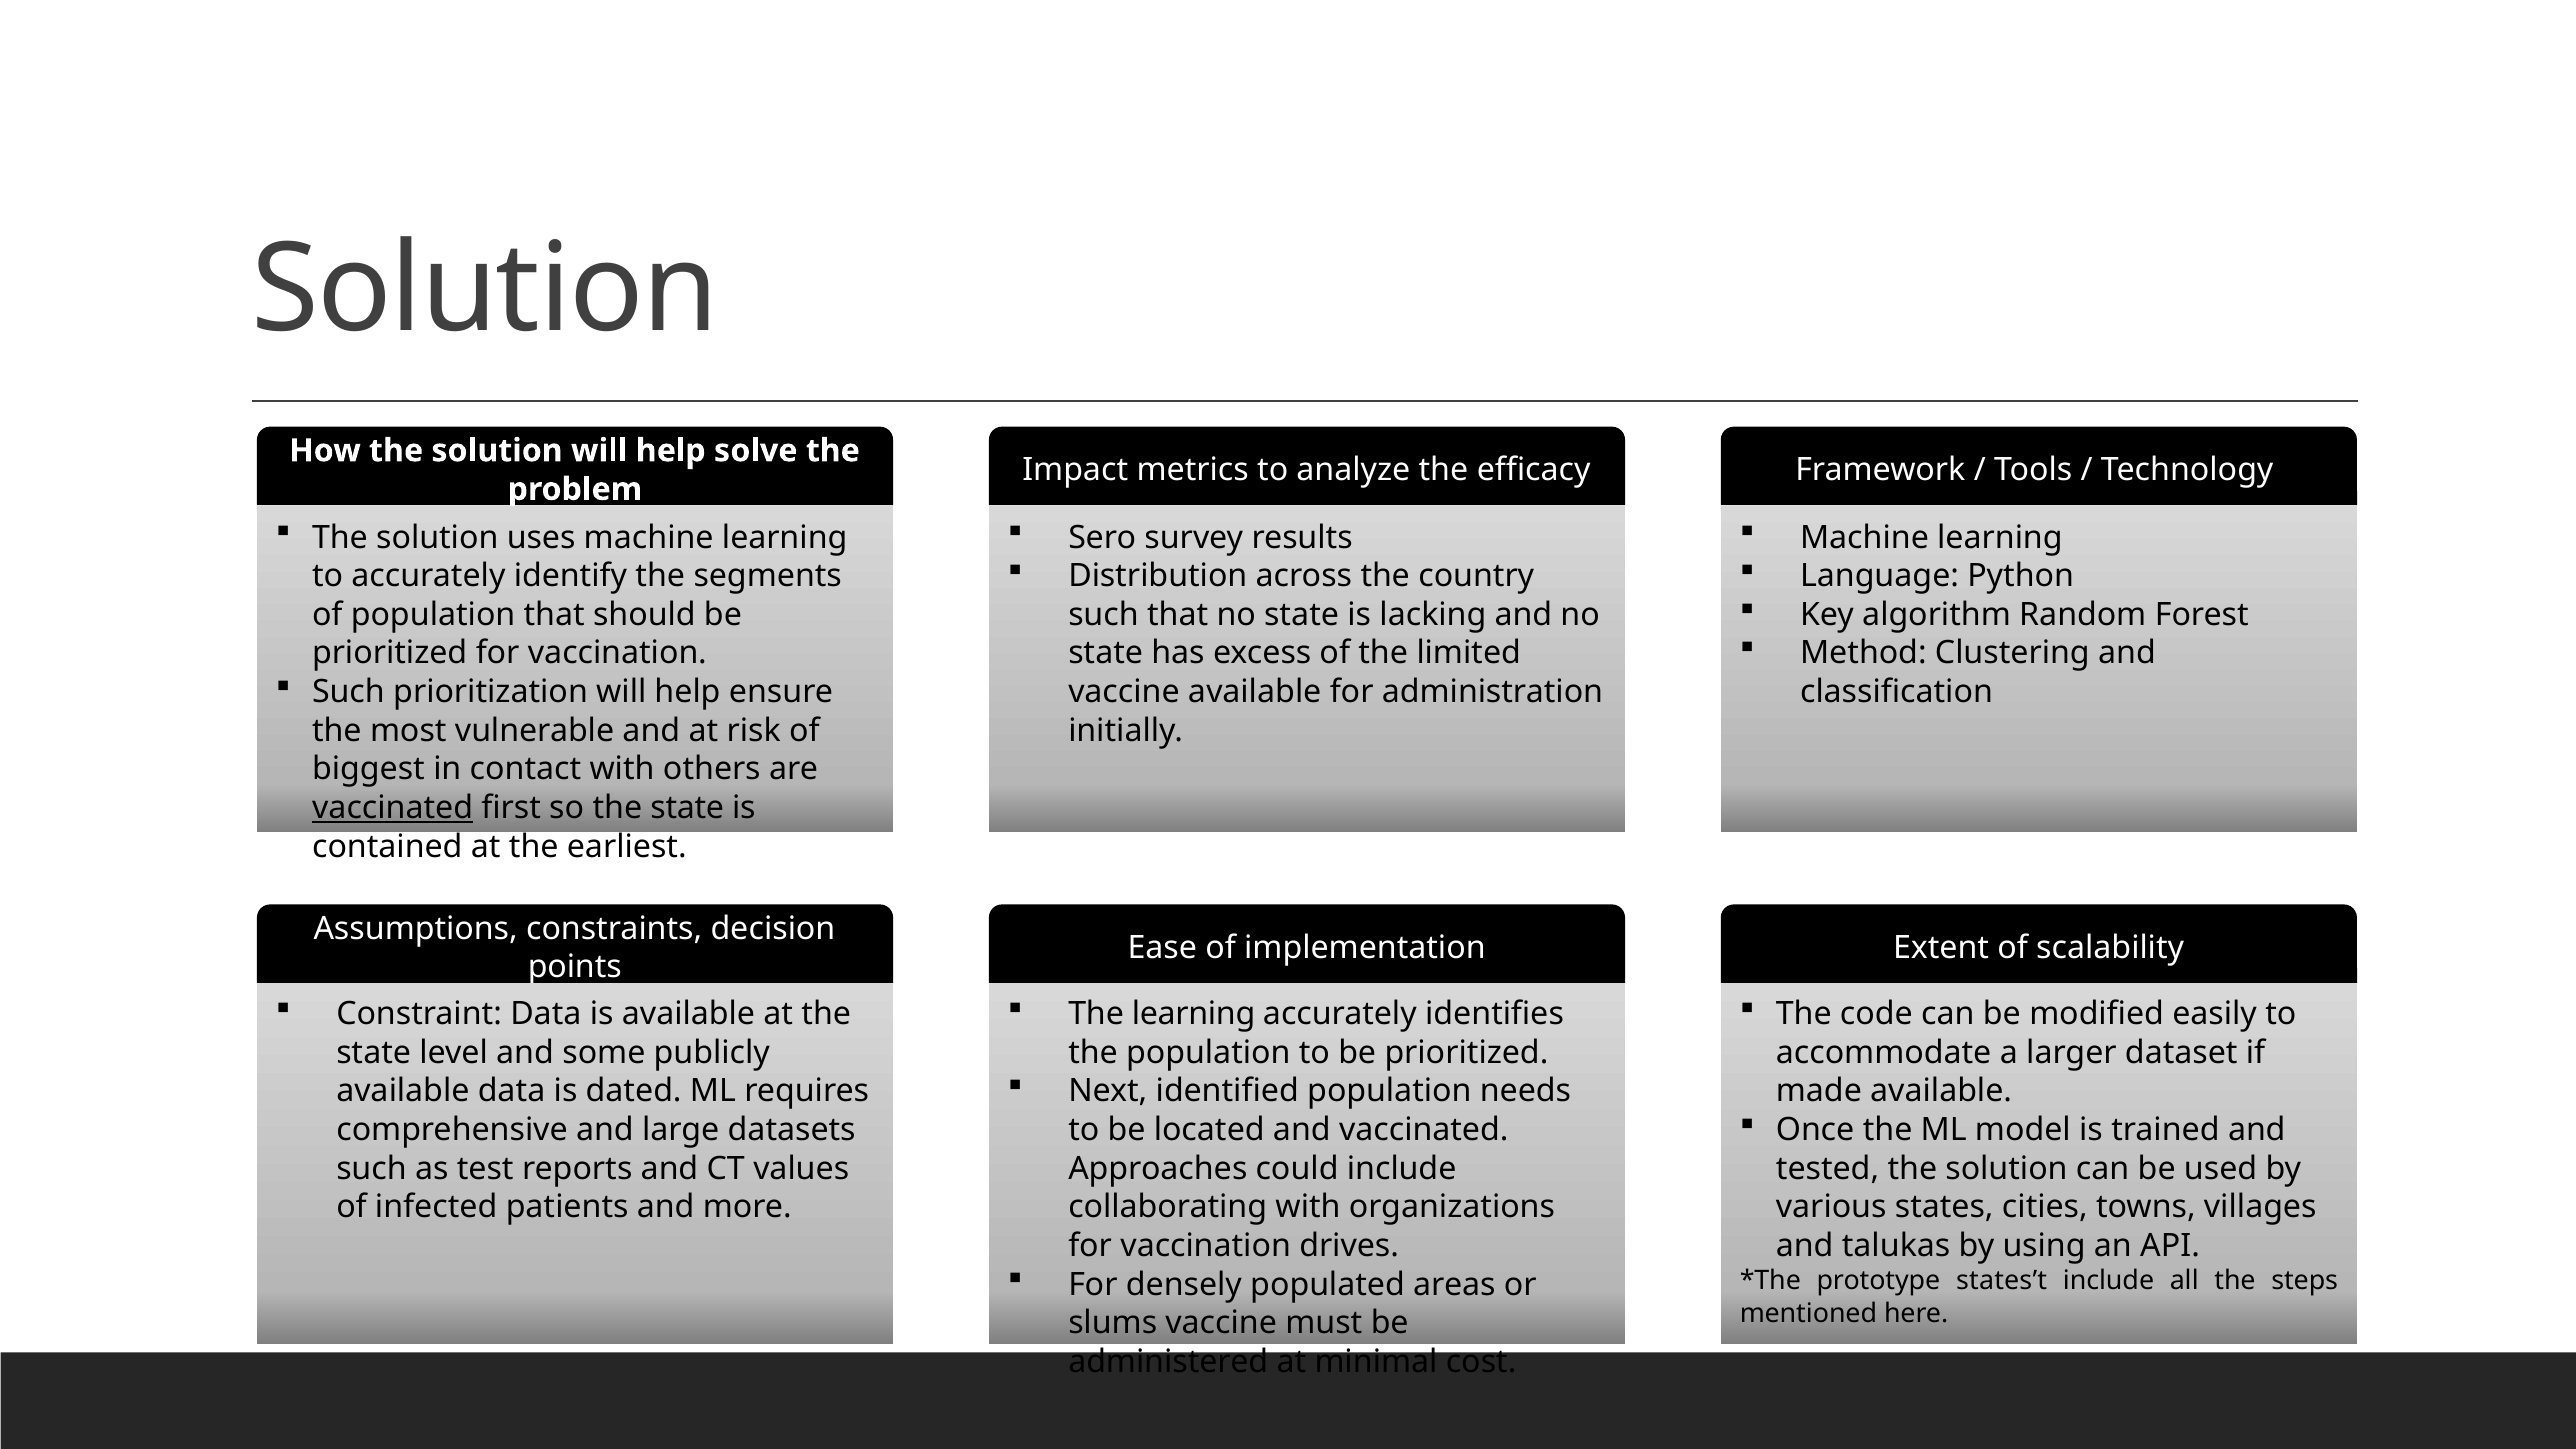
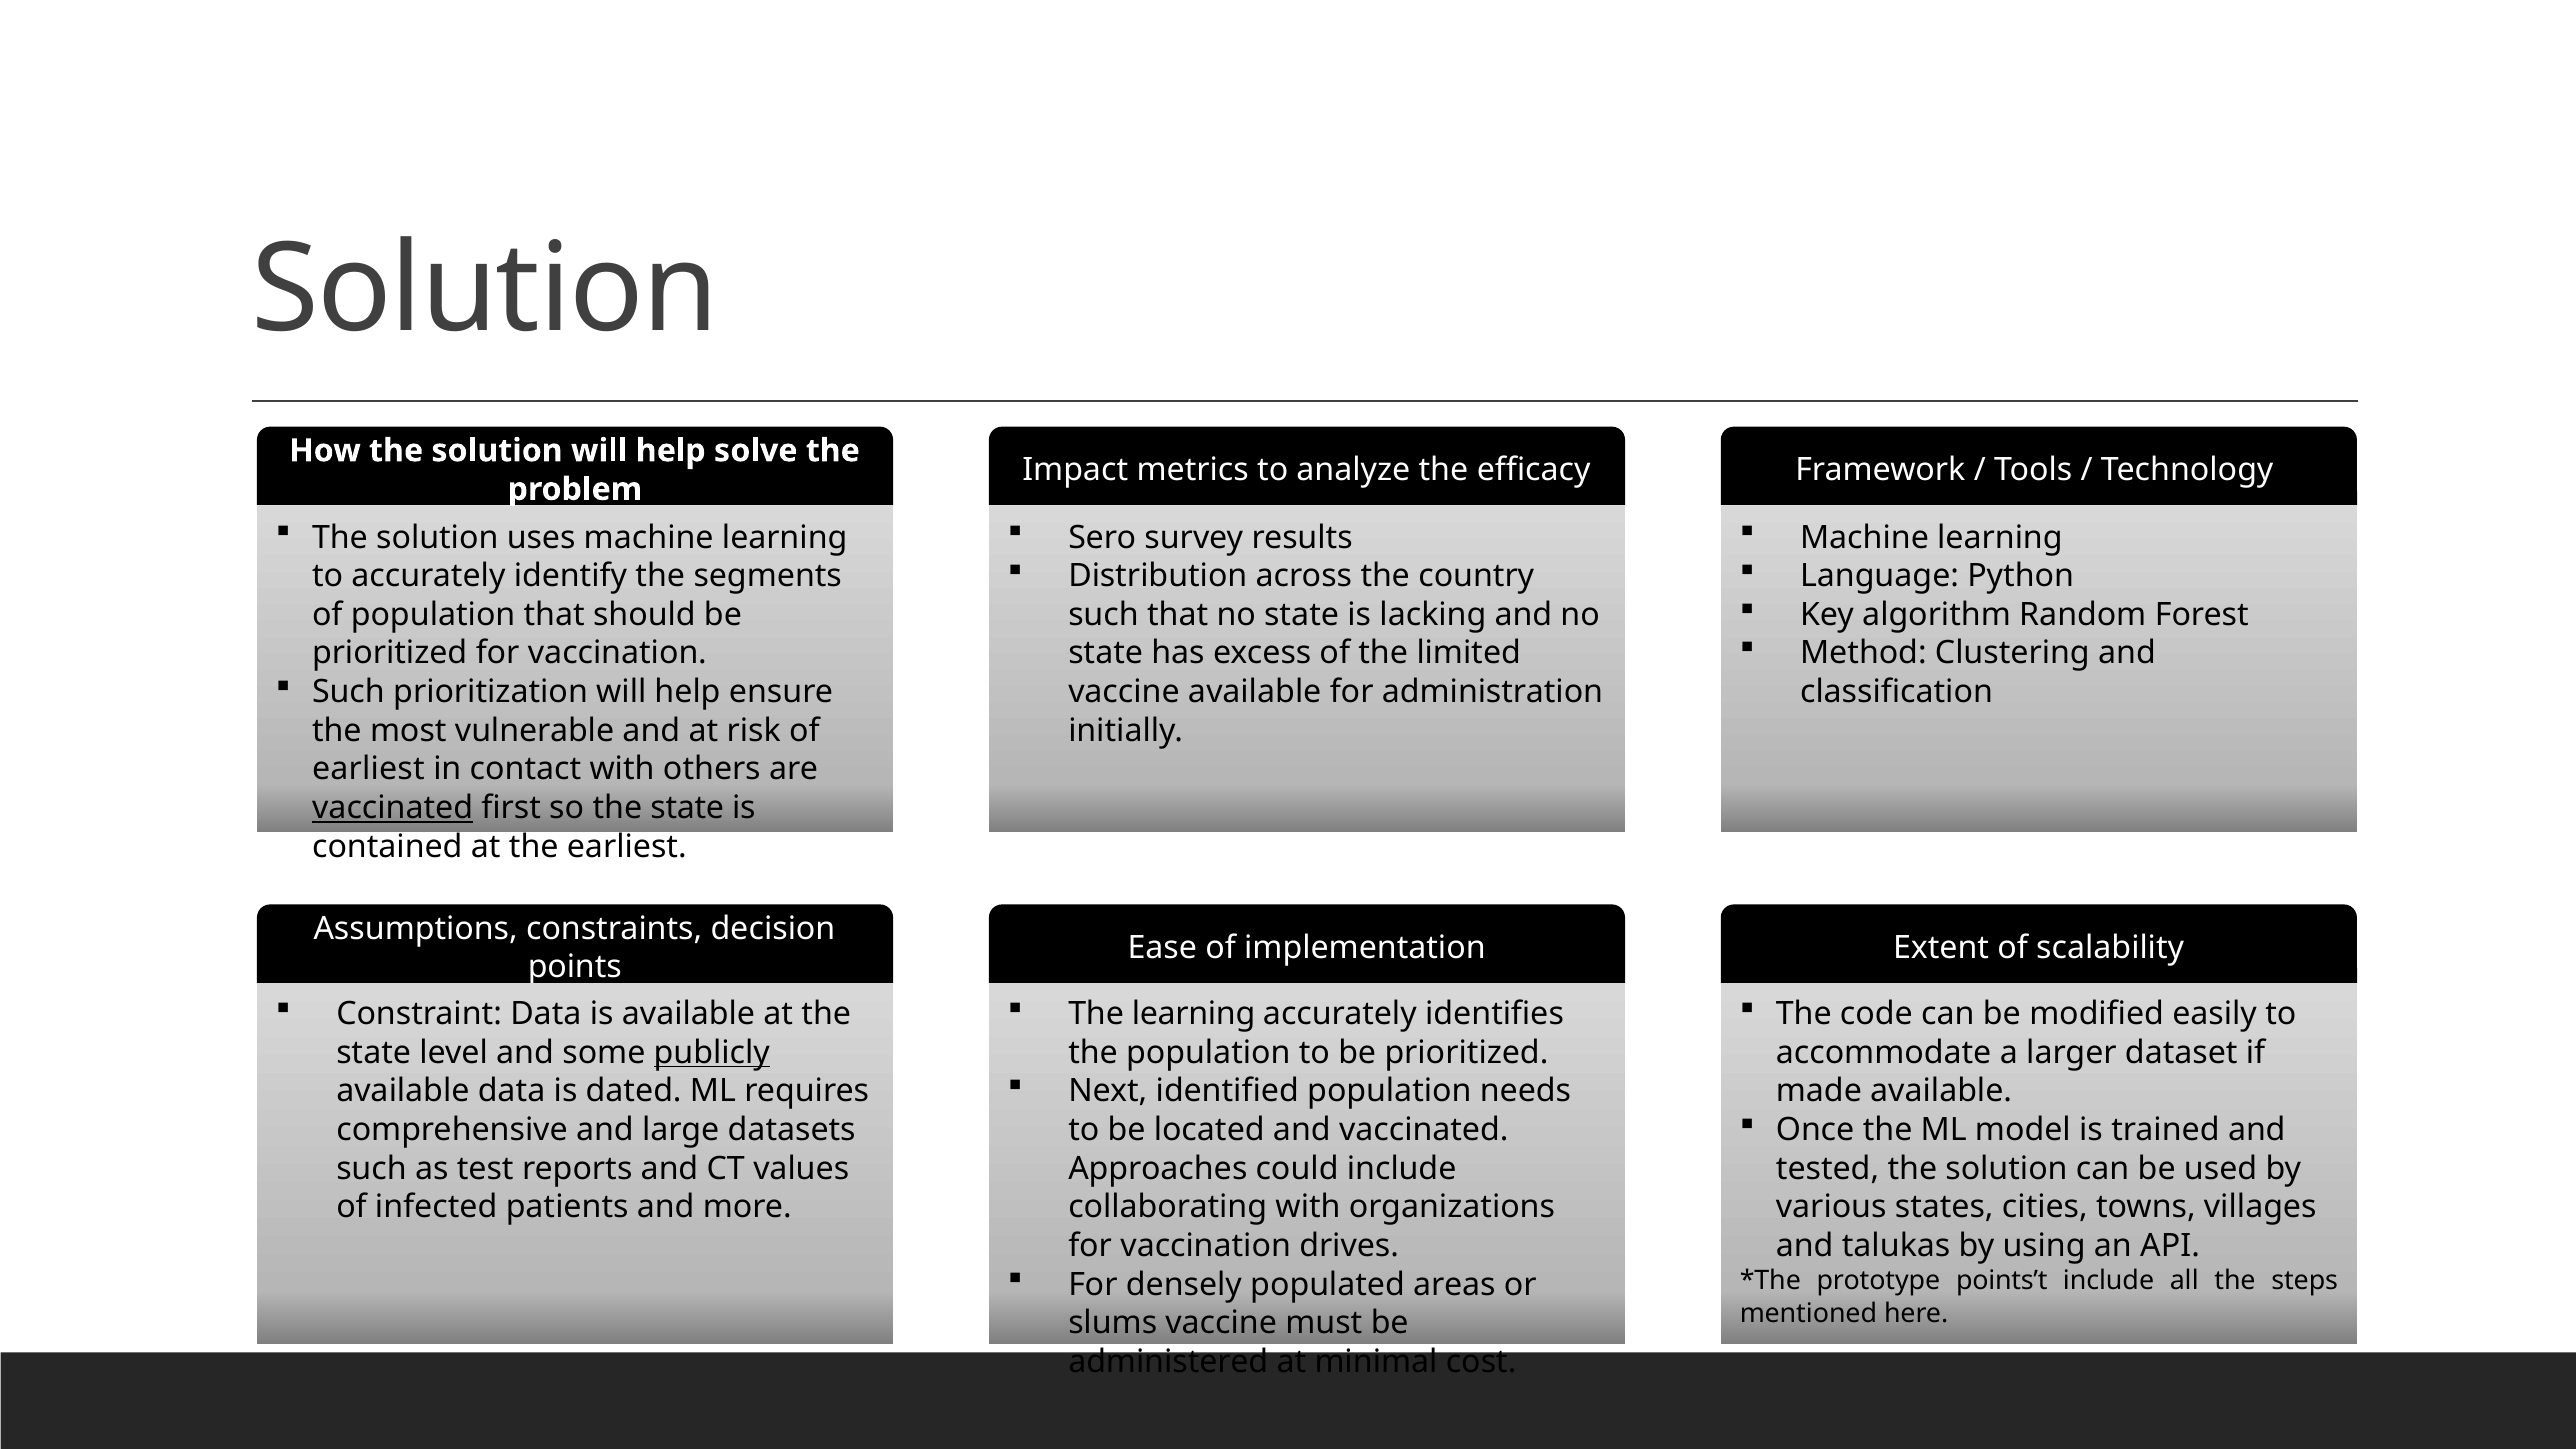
biggest at (369, 769): biggest -> earliest
publicly underline: none -> present
states’t: states’t -> points’t
